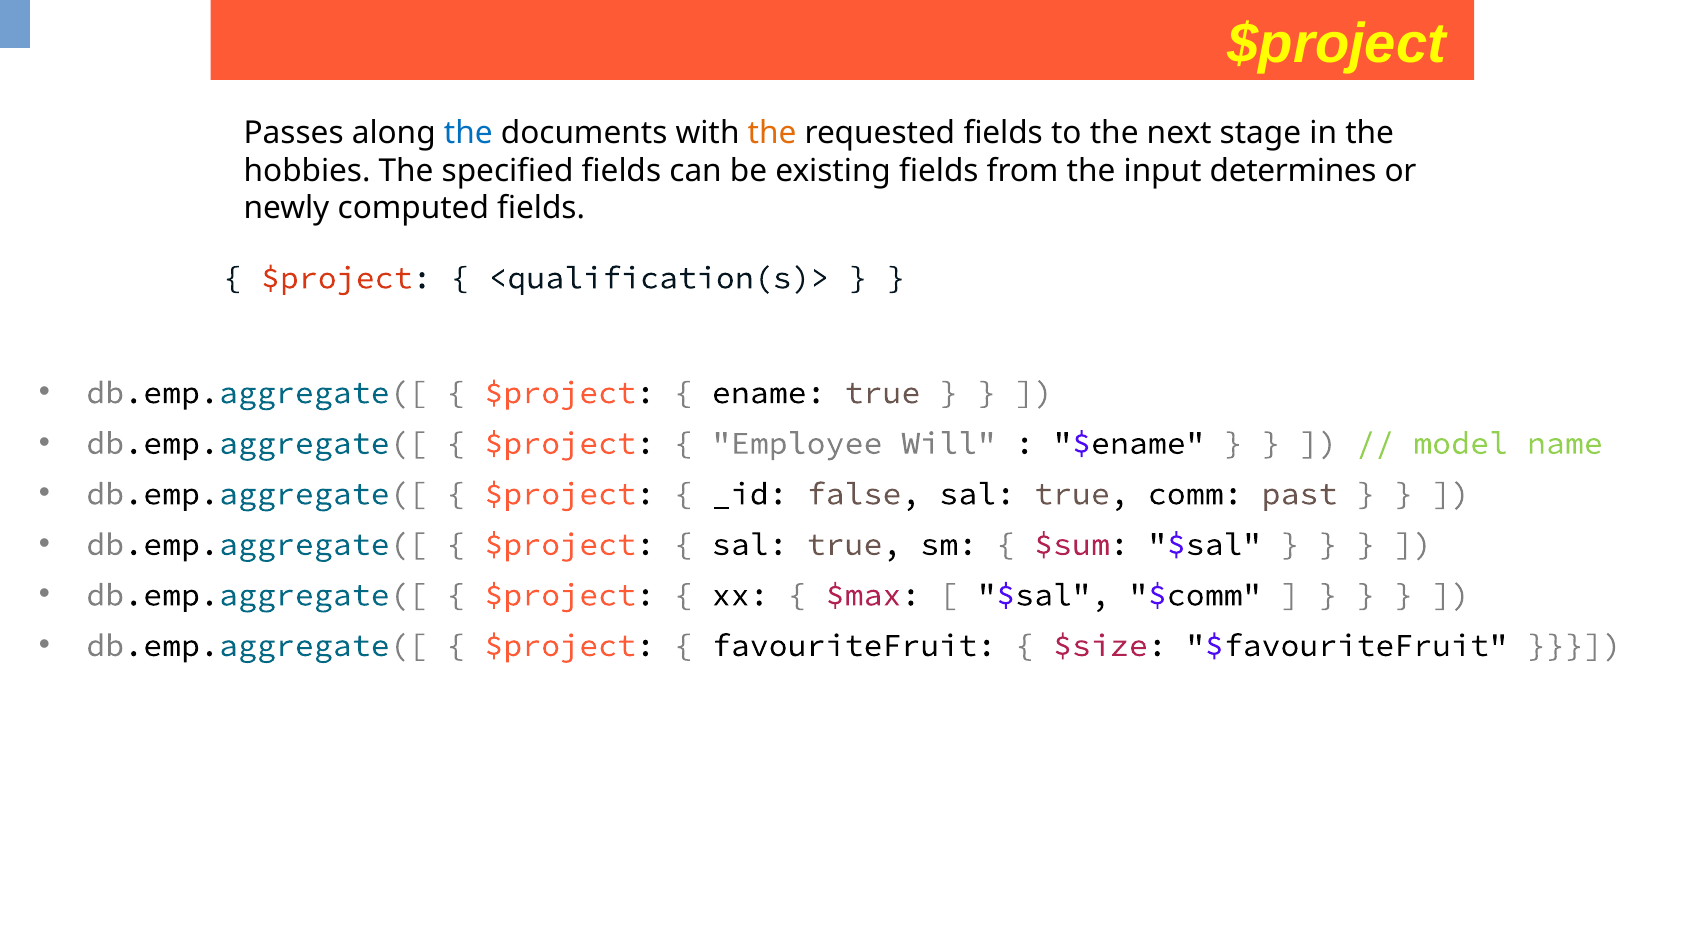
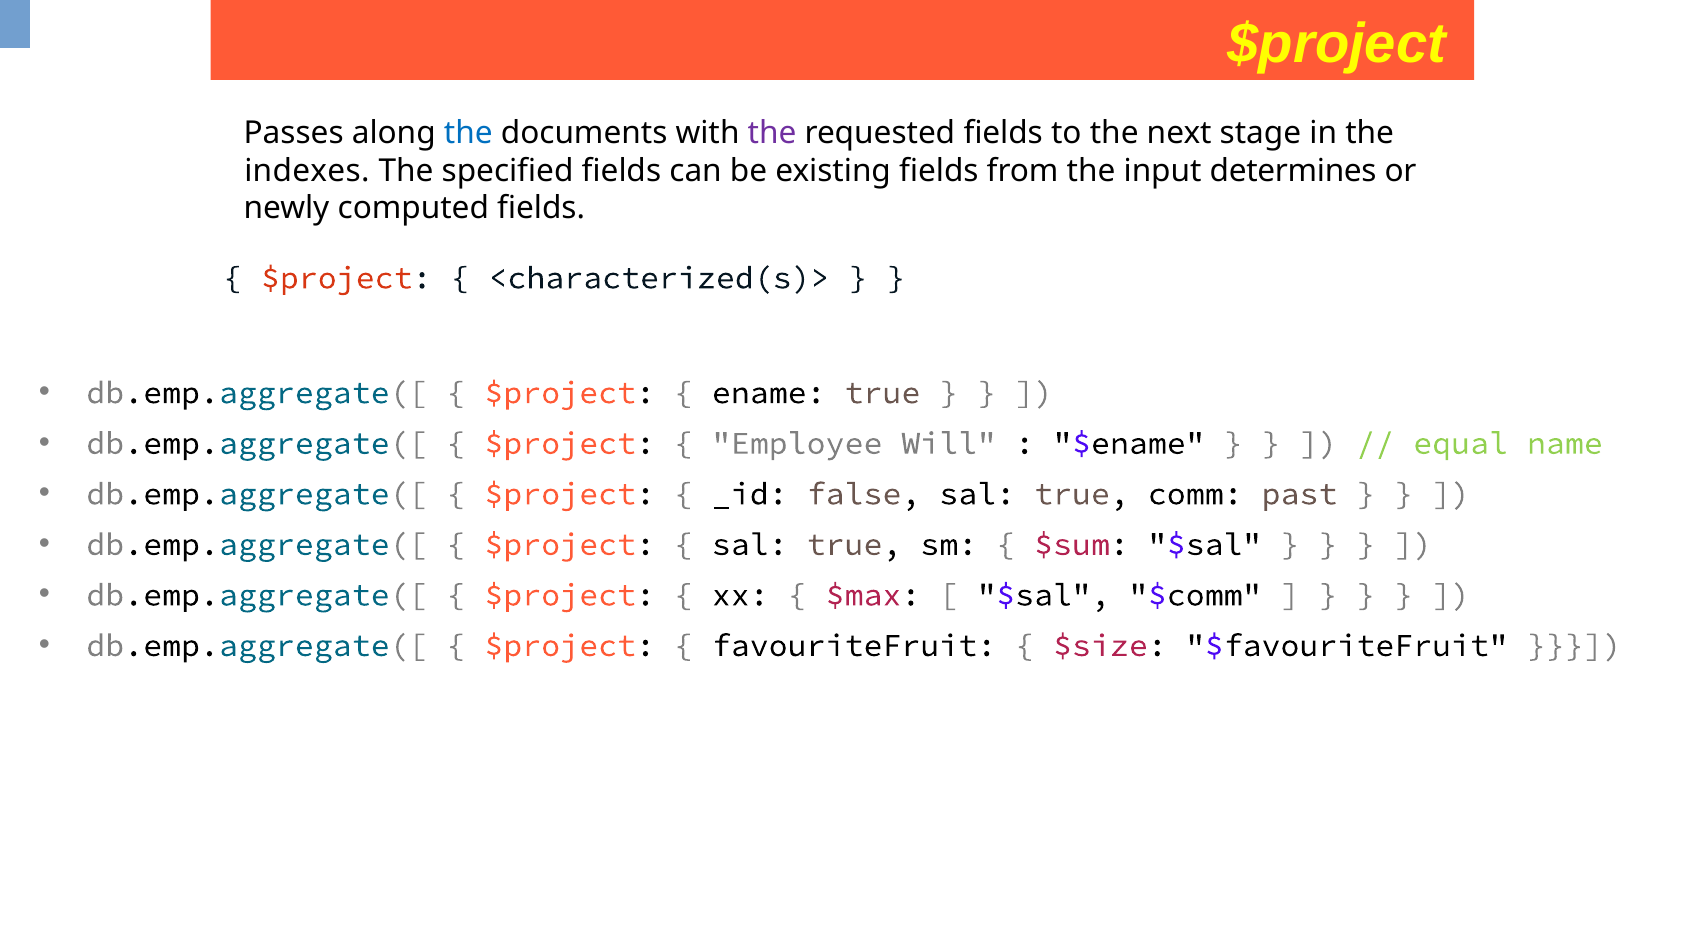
the at (772, 133) colour: orange -> purple
hobbies: hobbies -> indexes
<qualification(s)>: <qualification(s)> -> <characterized(s)>
model: model -> equal
